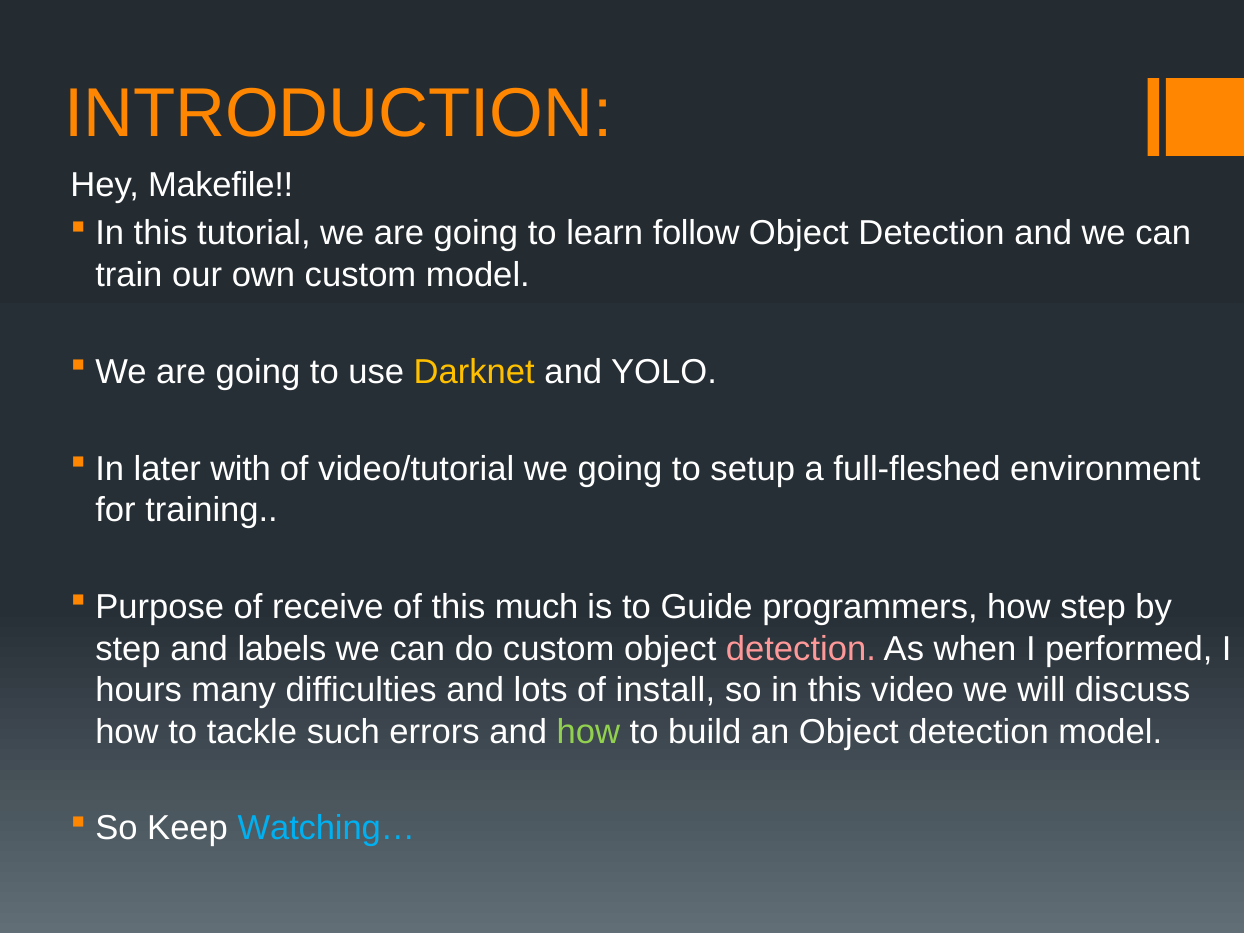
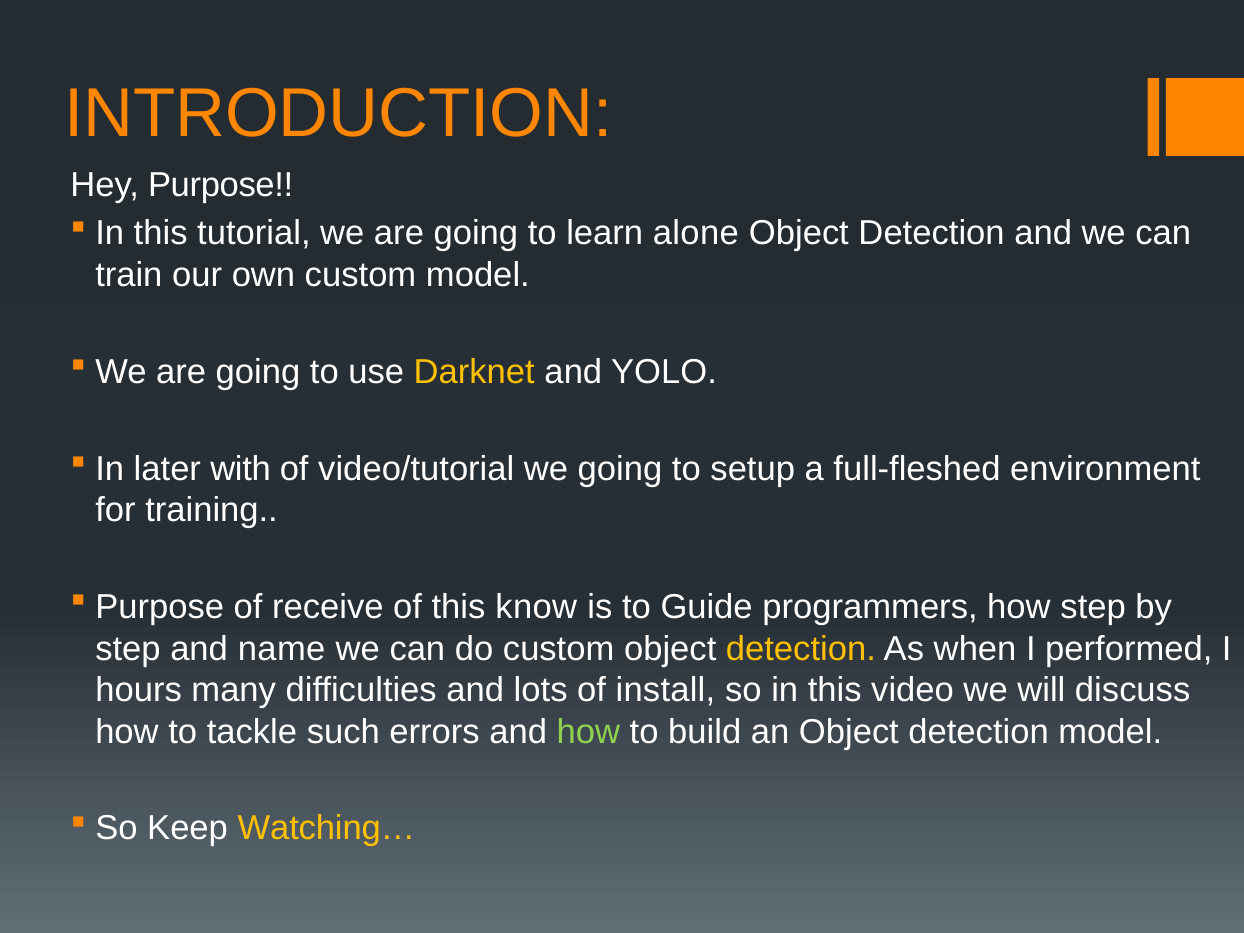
Hey Makefile: Makefile -> Purpose
follow: follow -> alone
much: much -> know
labels: labels -> name
detection at (801, 649) colour: pink -> yellow
Watching… colour: light blue -> yellow
